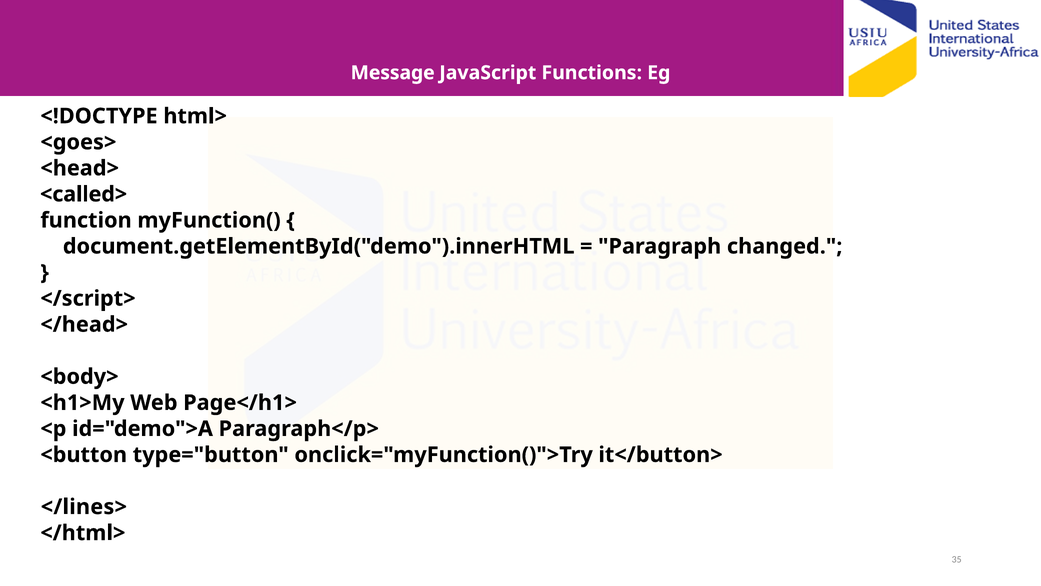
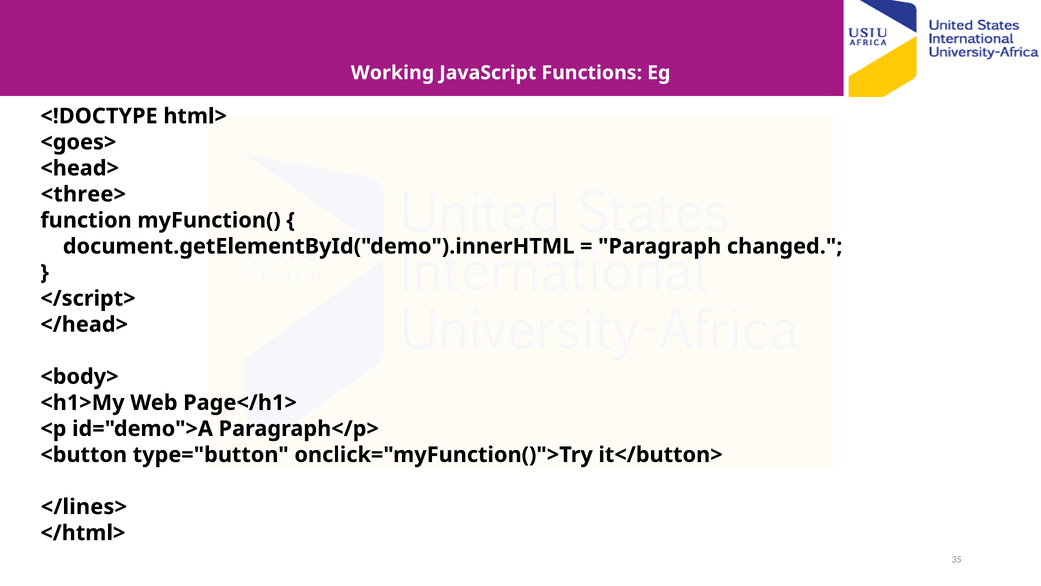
Message: Message -> Working
<called>: <called> -> <three>
